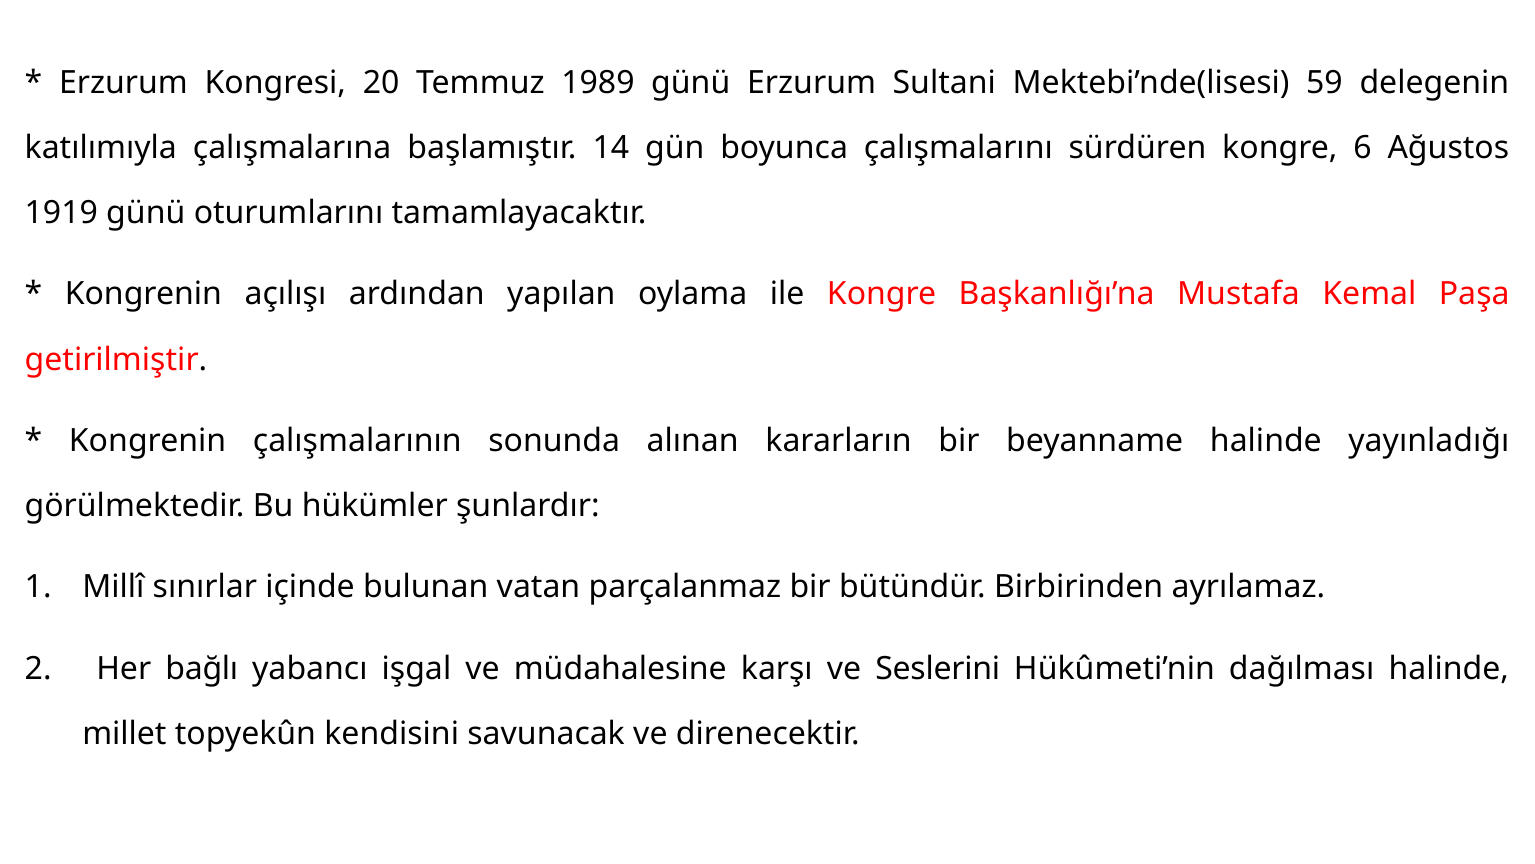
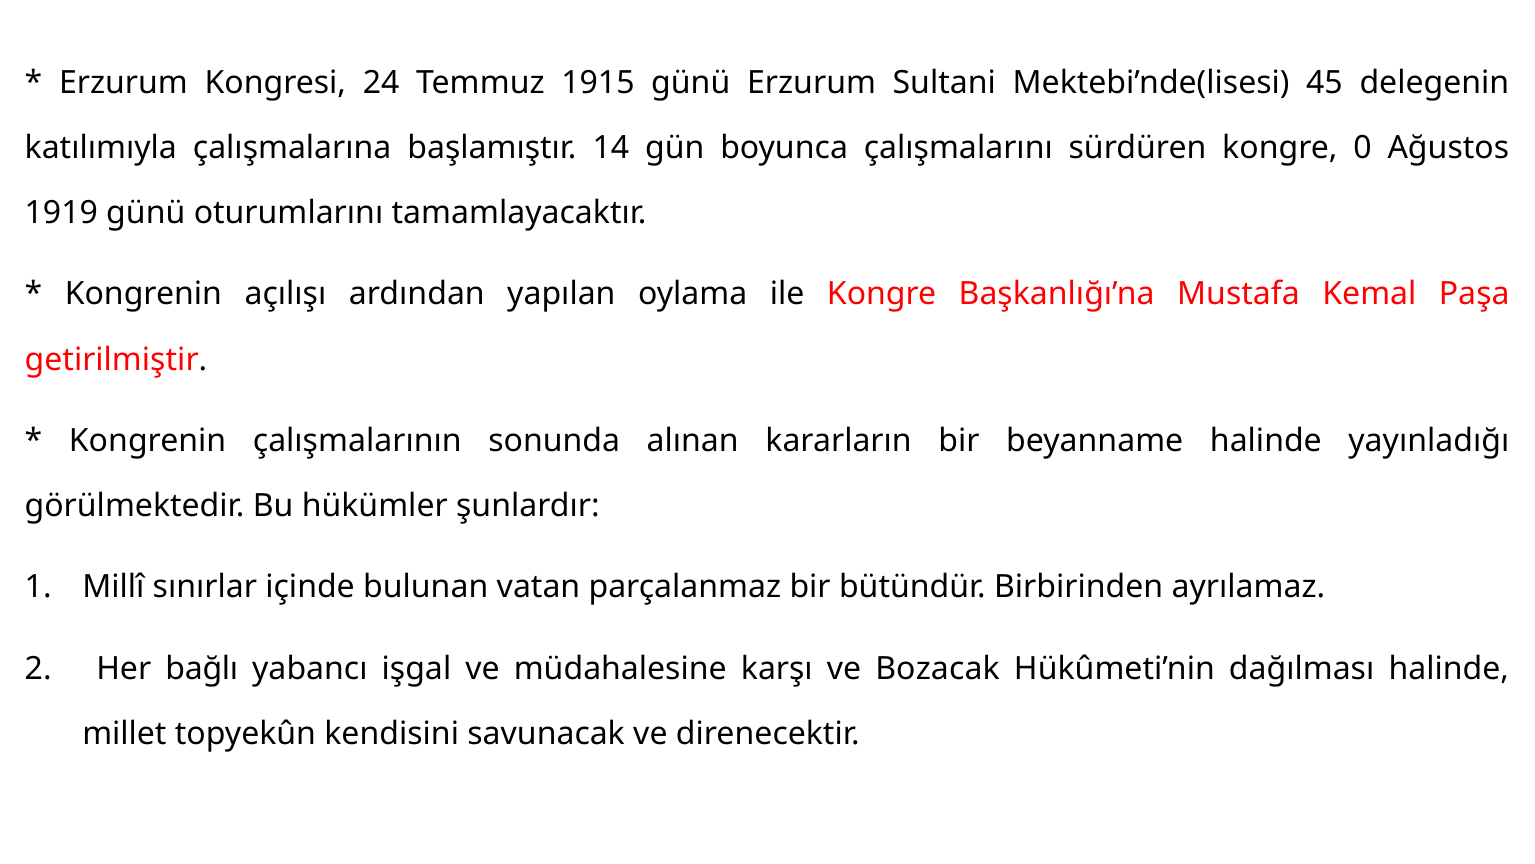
20: 20 -> 24
1989: 1989 -> 1915
59: 59 -> 45
6: 6 -> 0
Seslerini: Seslerini -> Bozacak
